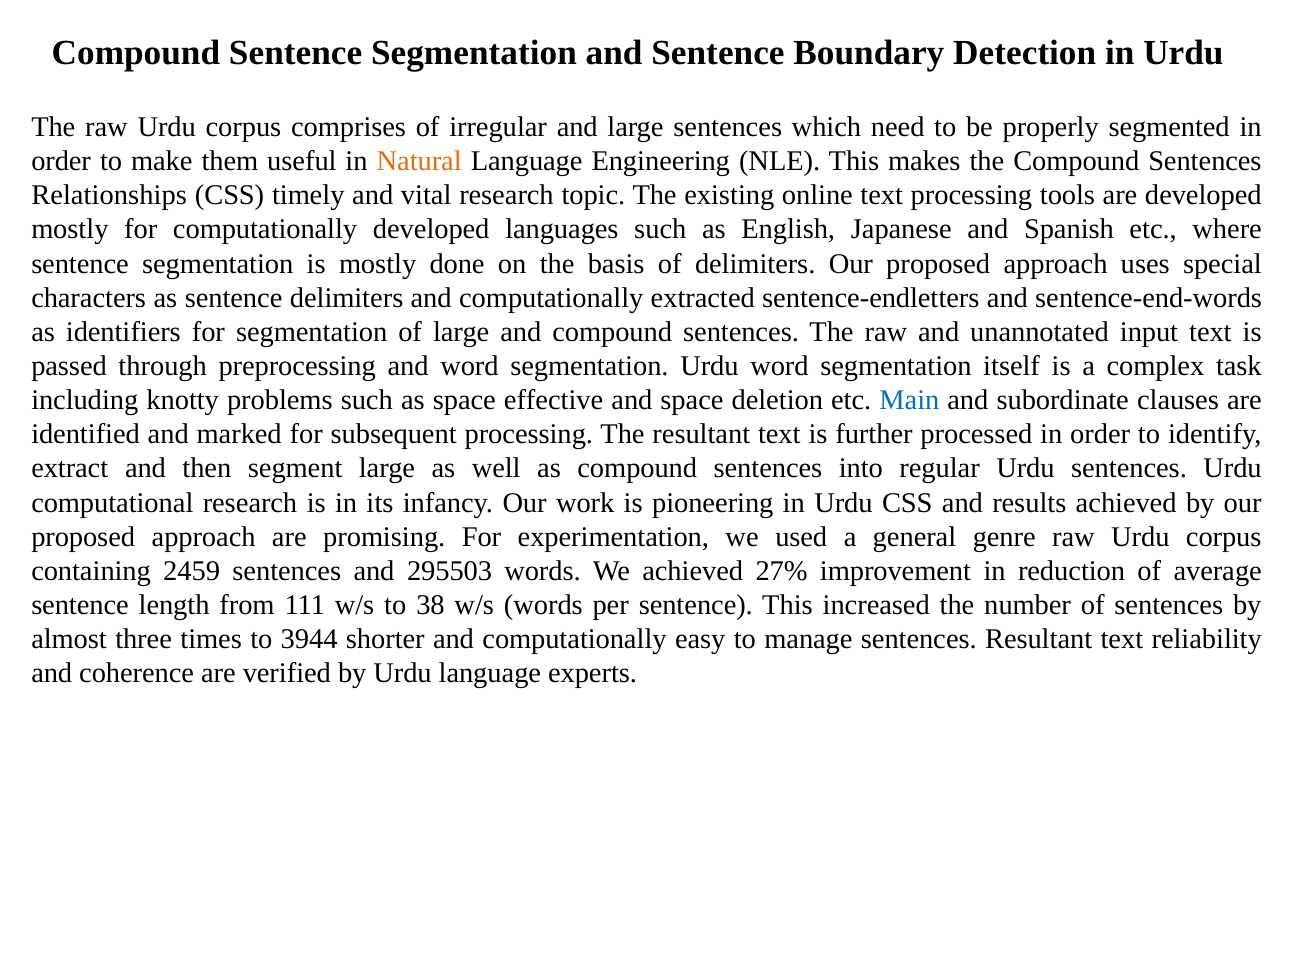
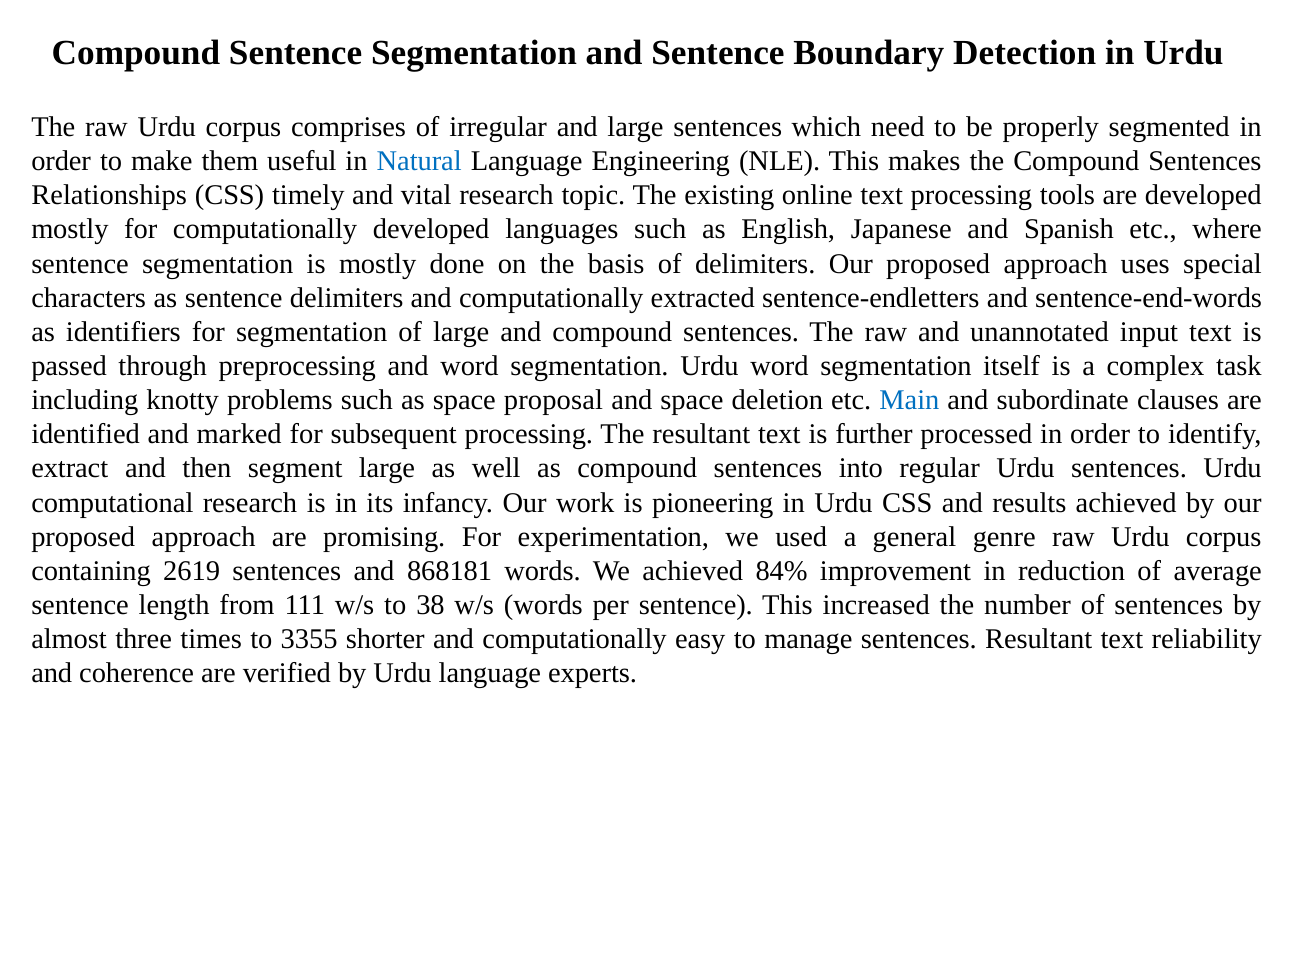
Natural colour: orange -> blue
effective: effective -> proposal
2459: 2459 -> 2619
295503: 295503 -> 868181
27%: 27% -> 84%
3944: 3944 -> 3355
